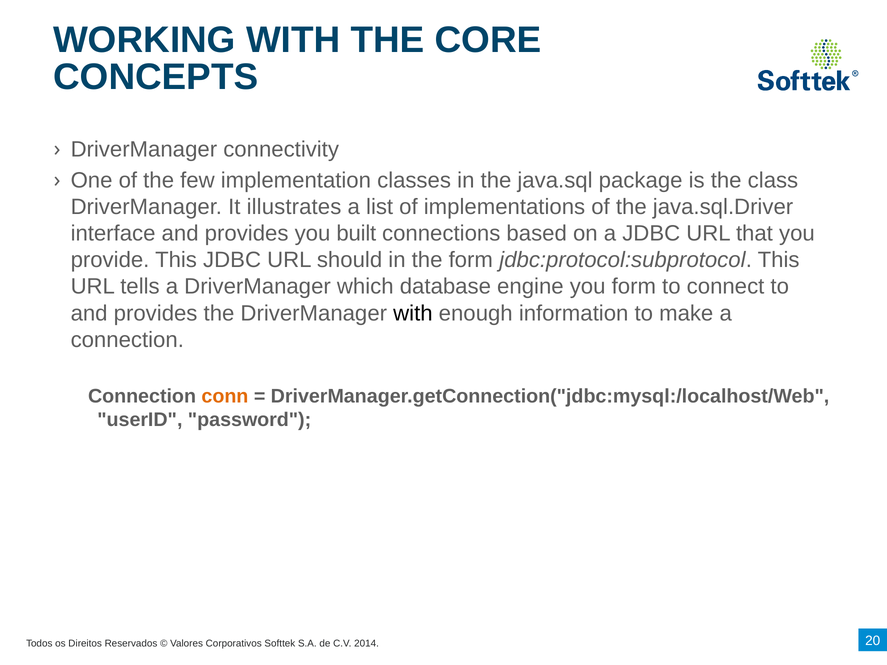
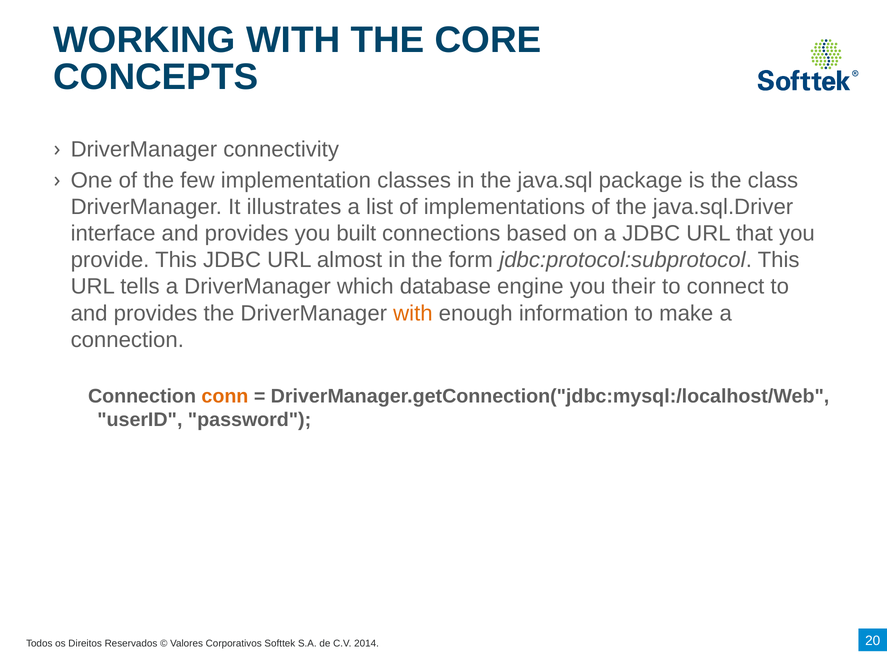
should: should -> almost
you form: form -> their
with at (413, 313) colour: black -> orange
